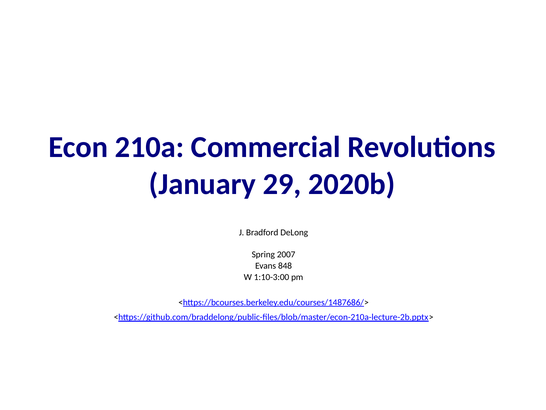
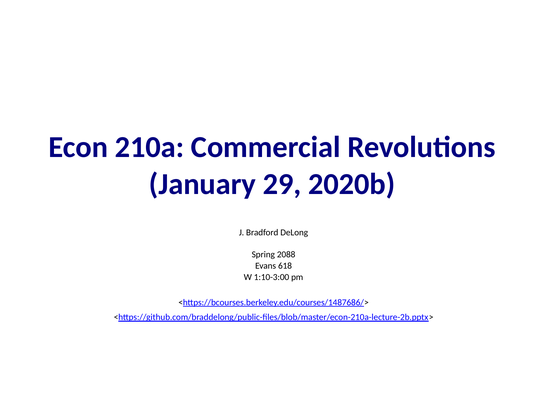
2007: 2007 -> 2088
848: 848 -> 618
